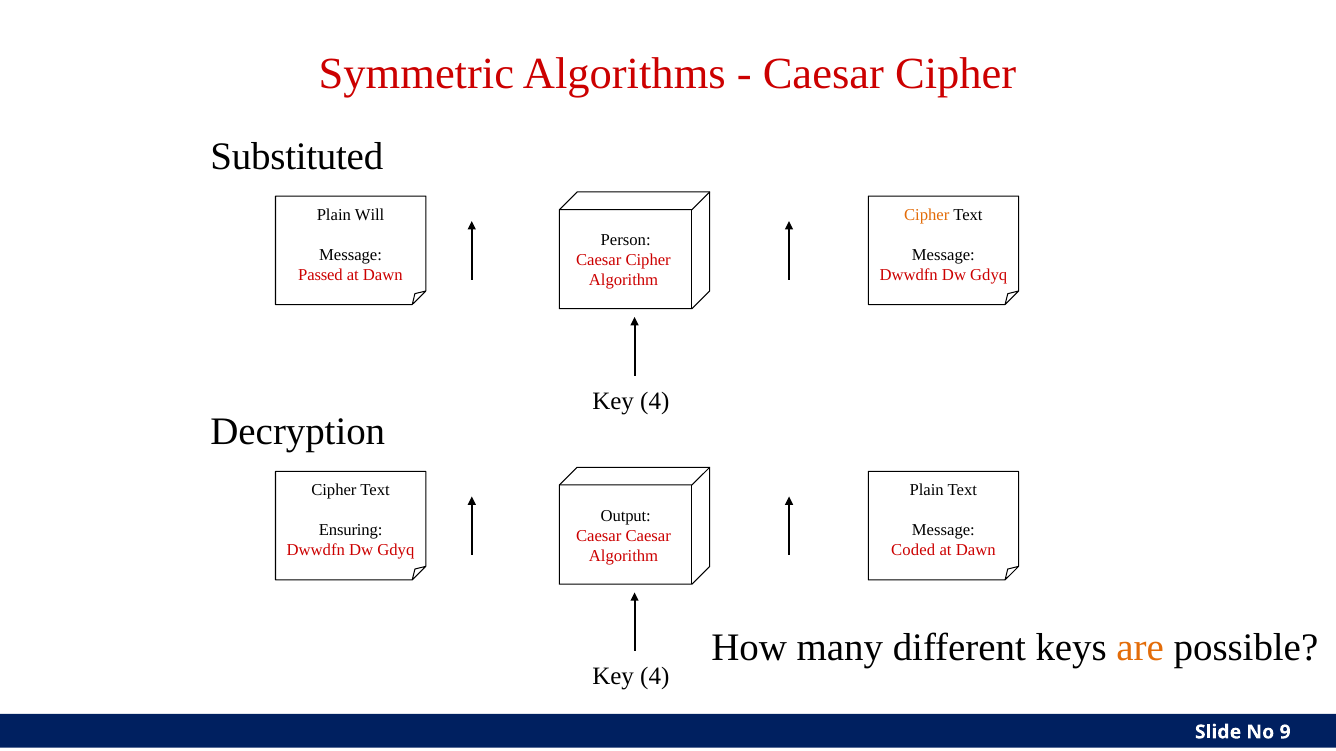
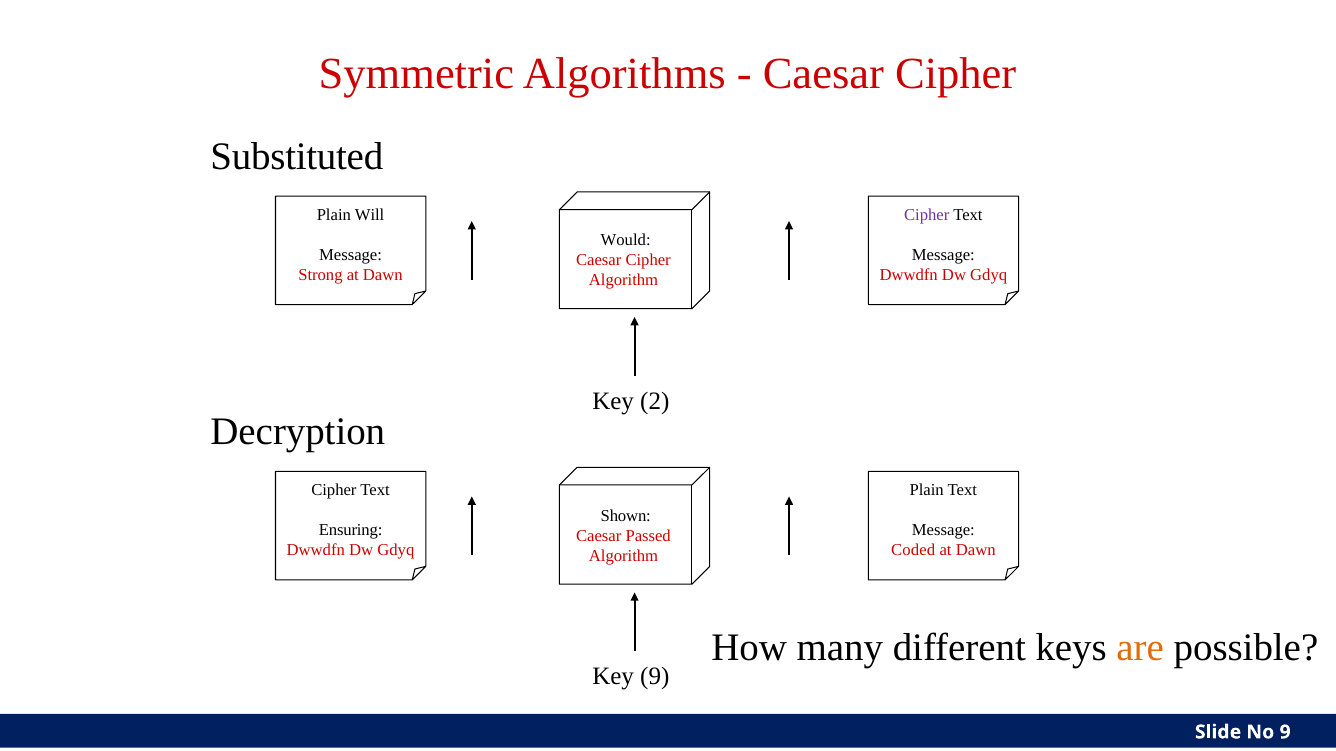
Cipher at (927, 215) colour: orange -> purple
Person: Person -> Would
Passed: Passed -> Strong
4 at (655, 401): 4 -> 2
Output: Output -> Shown
Caesar Caesar: Caesar -> Passed
4 at (655, 677): 4 -> 9
